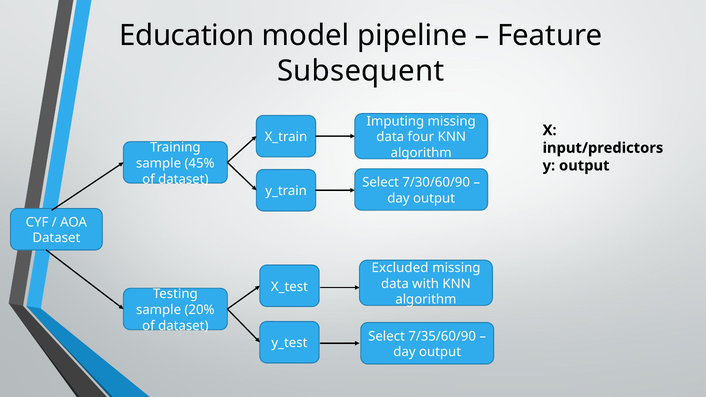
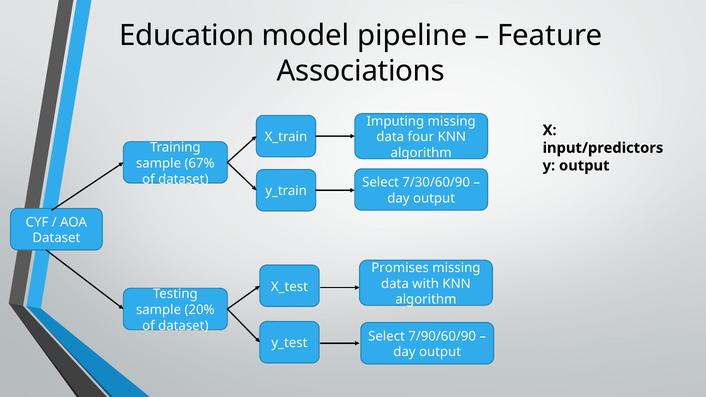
Subsequent: Subsequent -> Associations
45%: 45% -> 67%
Excluded: Excluded -> Promises
7/35/60/90: 7/35/60/90 -> 7/90/60/90
